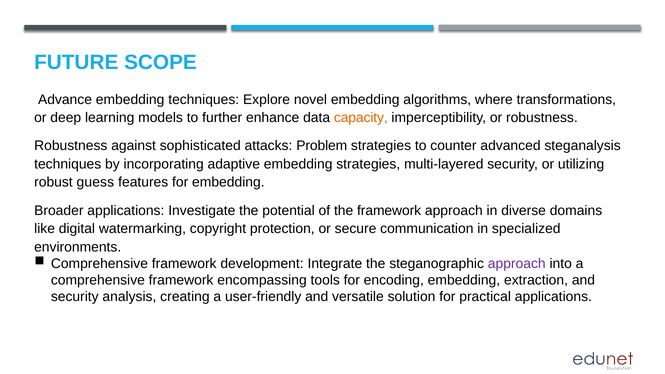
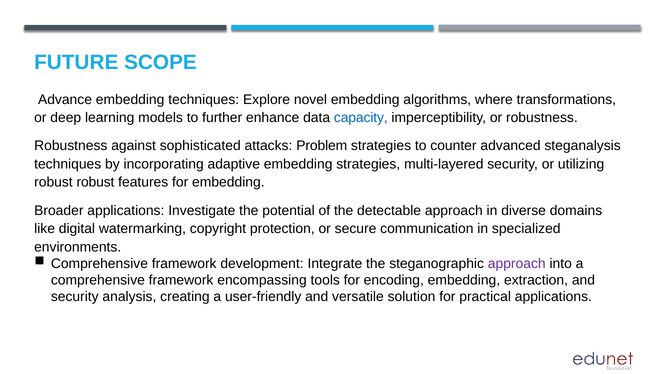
capacity colour: orange -> blue
robust guess: guess -> robust
the framework: framework -> detectable
